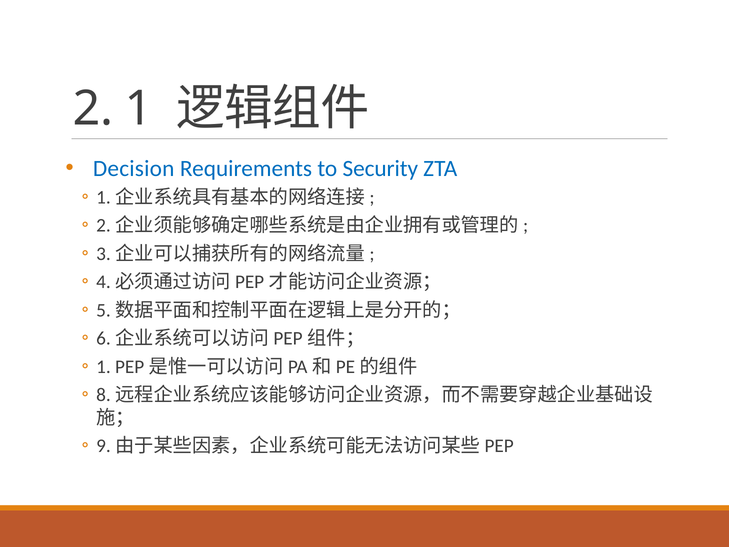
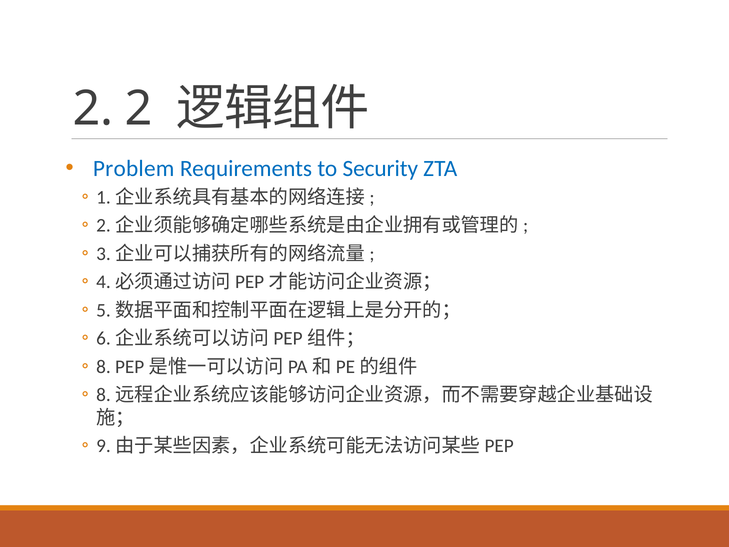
2 1: 1 -> 2
Decision: Decision -> Problem
1 at (104, 367): 1 -> 8
